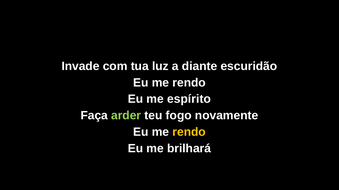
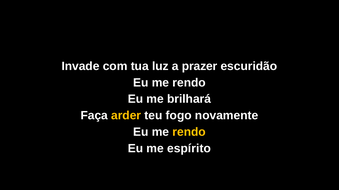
diante: diante -> prazer
espírito: espírito -> brilhará
arder colour: light green -> yellow
brilhará: brilhará -> espírito
